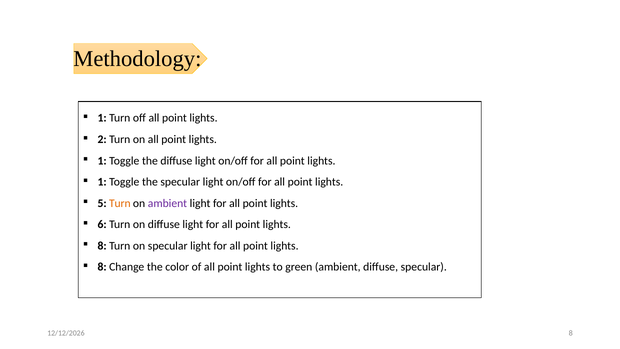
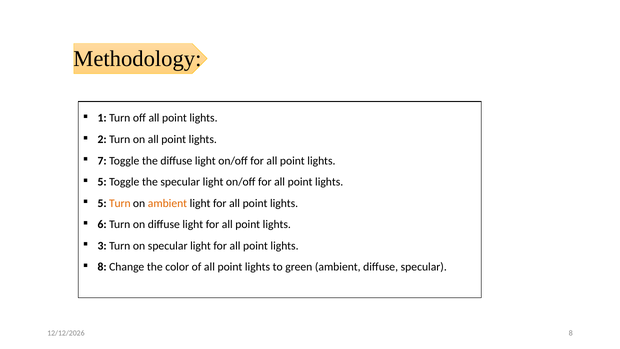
1 at (102, 161): 1 -> 7
1 at (102, 182): 1 -> 5
ambient at (167, 203) colour: purple -> orange
8 at (102, 246): 8 -> 3
